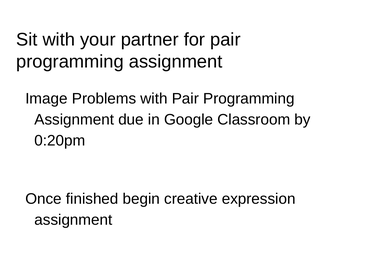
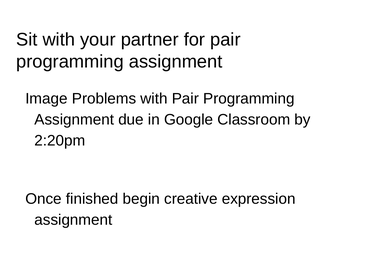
0:20pm: 0:20pm -> 2:20pm
